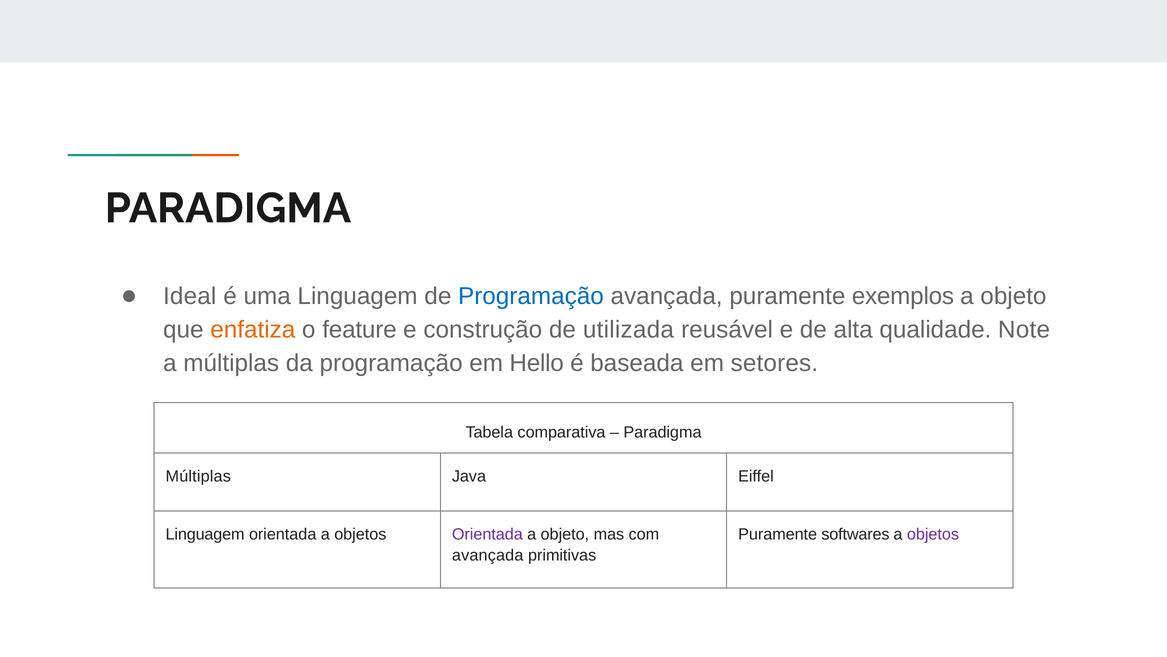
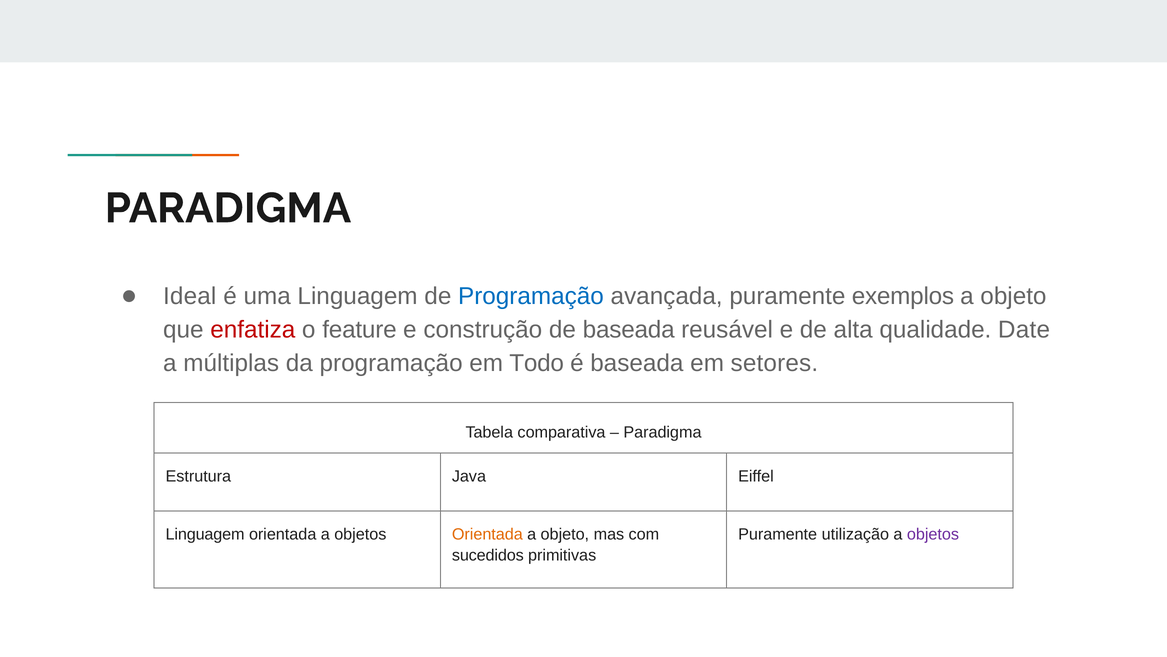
enfatiza colour: orange -> red
de utilizada: utilizada -> baseada
Note: Note -> Date
Hello: Hello -> Todo
Múltiplas at (198, 476): Múltiplas -> Estrutura
Orientada at (487, 534) colour: purple -> orange
softwares: softwares -> utilização
avançada at (488, 555): avançada -> sucedidos
